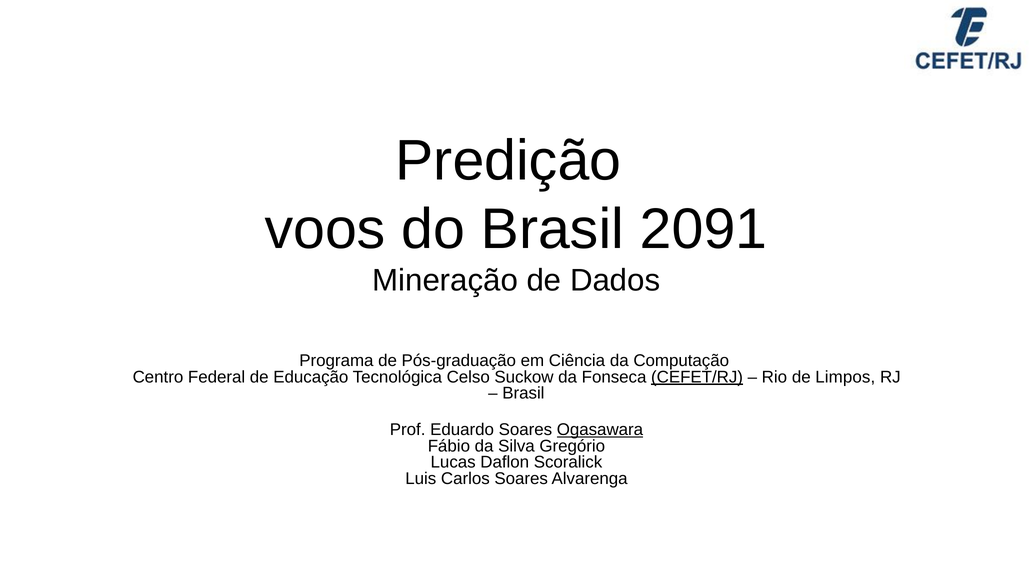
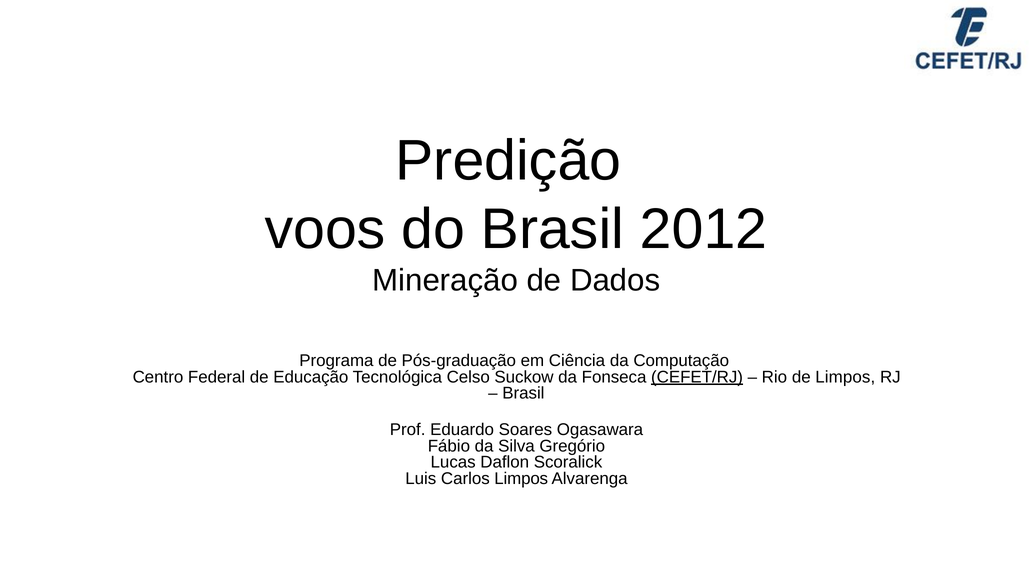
2091: 2091 -> 2012
Ogasawara underline: present -> none
Carlos Soares: Soares -> Limpos
